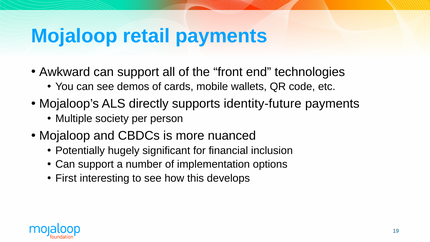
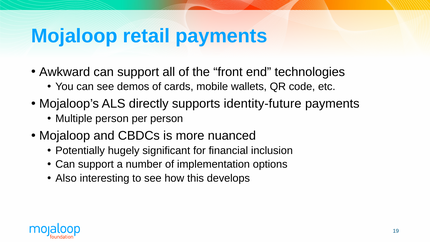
Multiple society: society -> person
First: First -> Also
